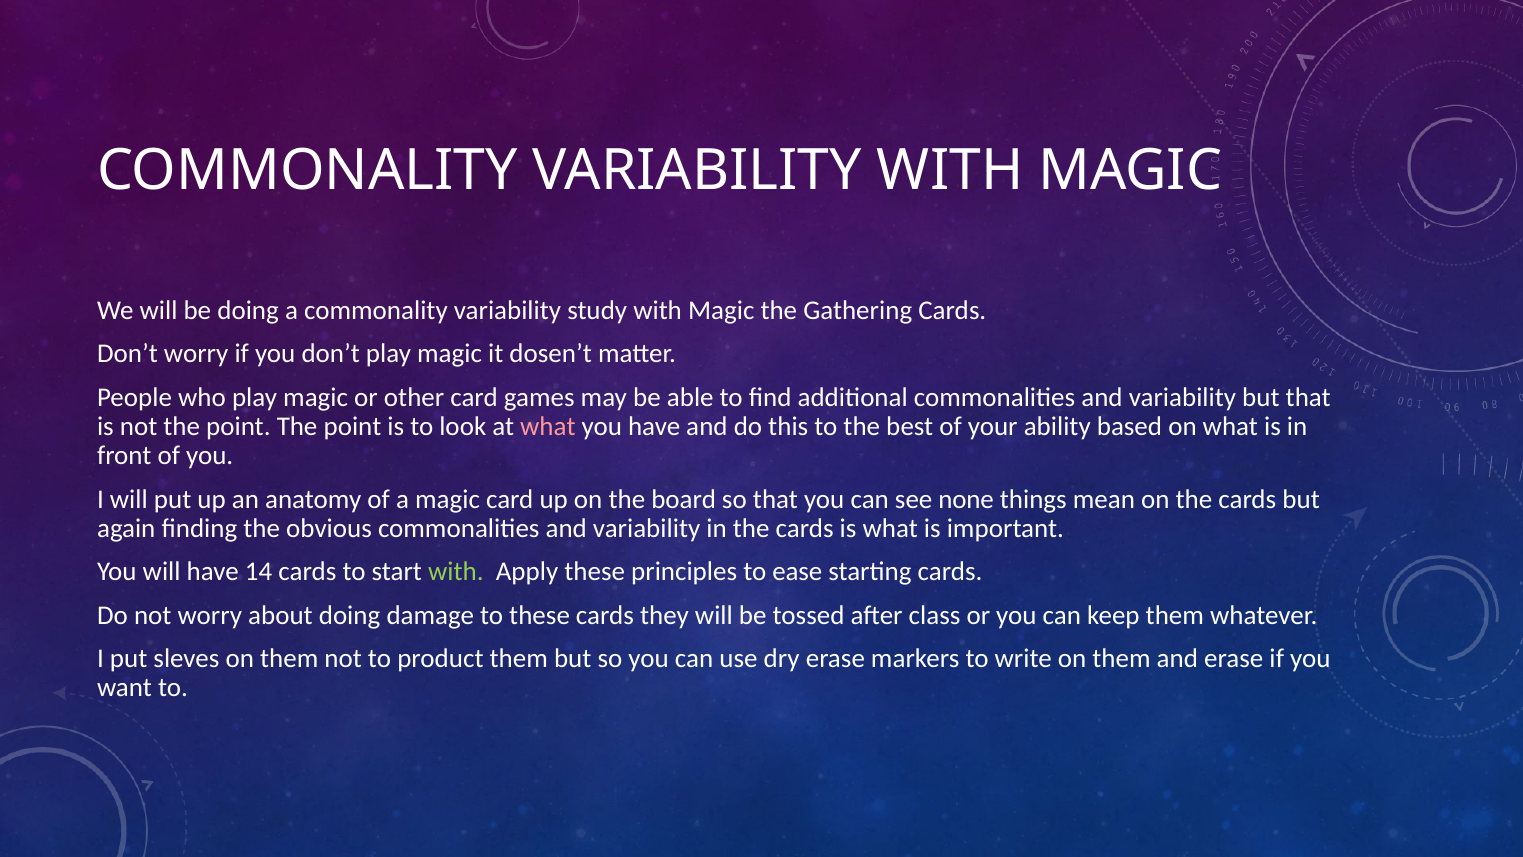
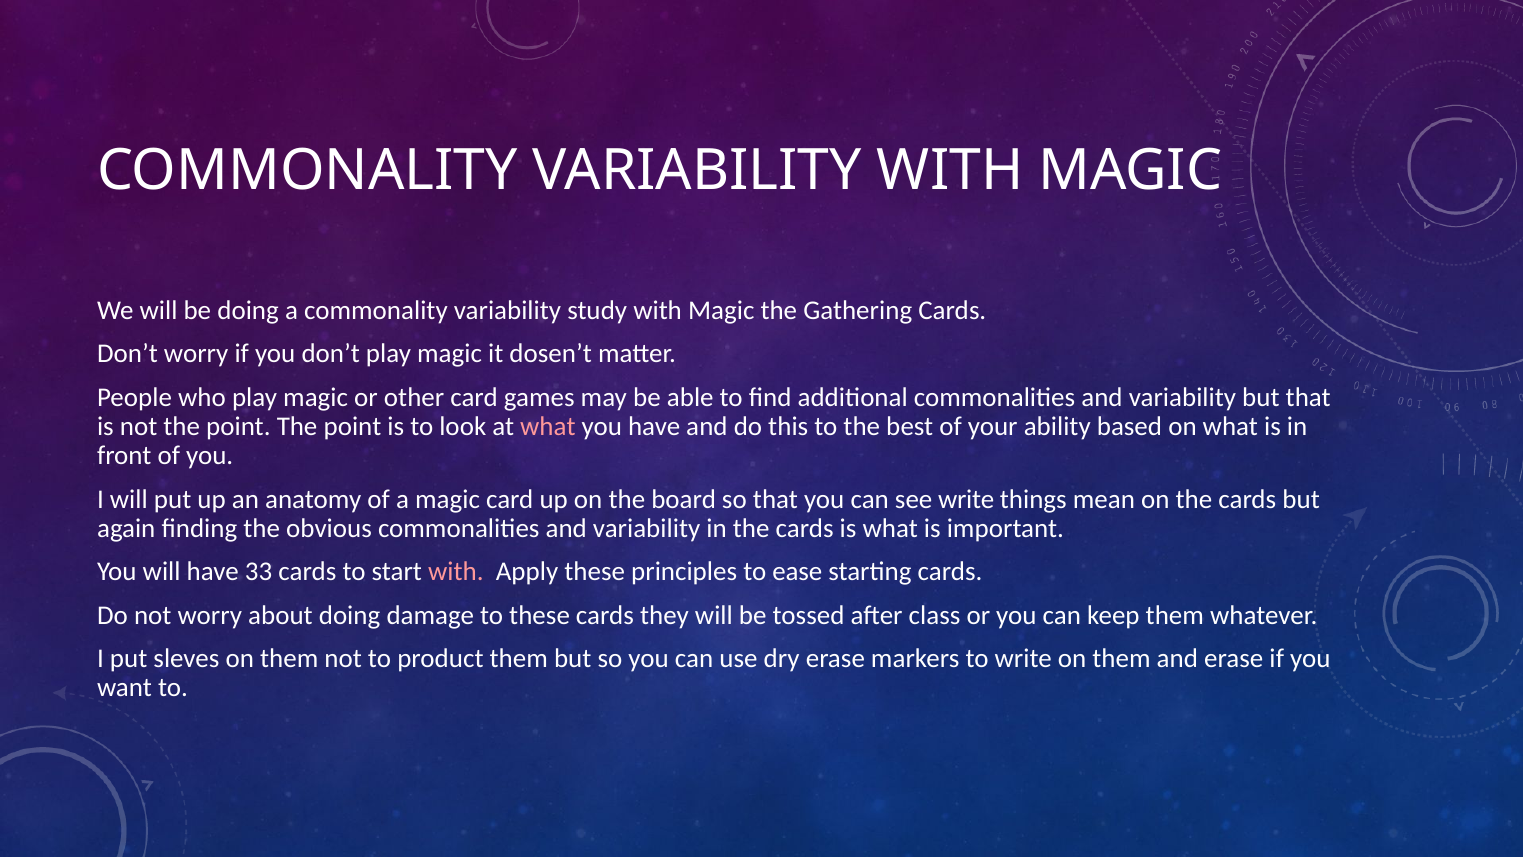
see none: none -> write
14: 14 -> 33
with at (456, 571) colour: light green -> pink
